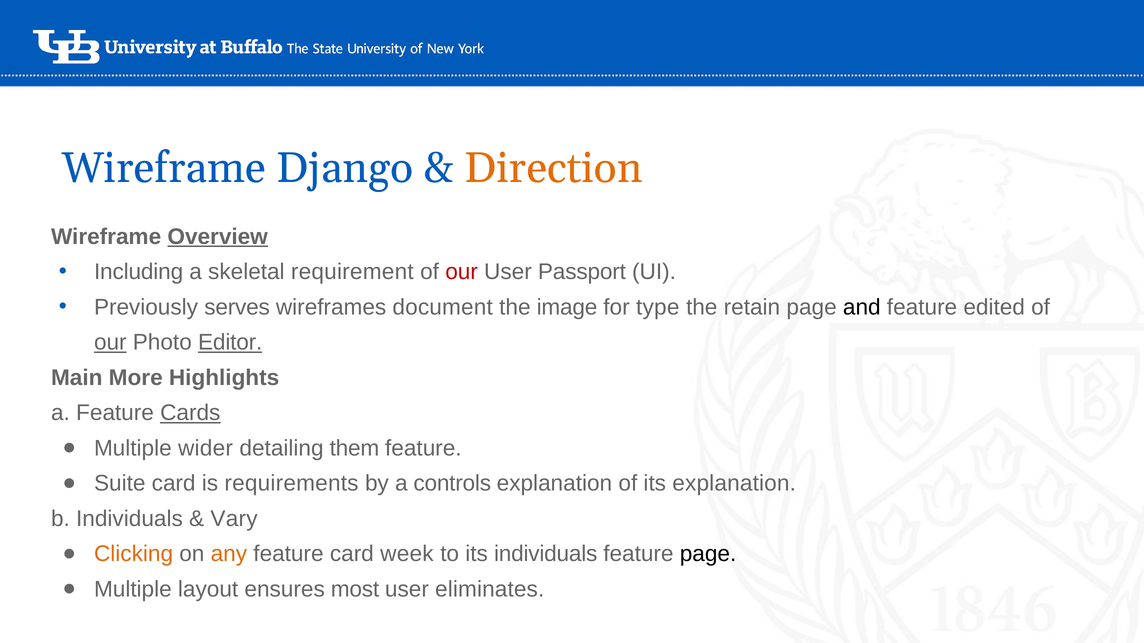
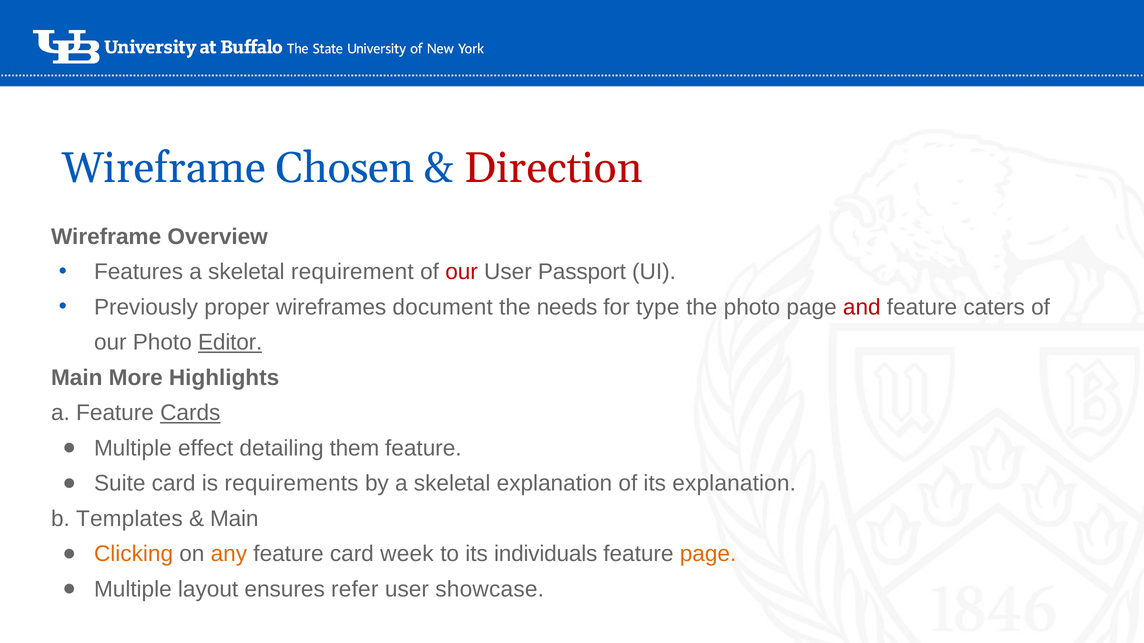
Django: Django -> Chosen
Direction colour: orange -> red
Overview underline: present -> none
Including: Including -> Features
serves: serves -> proper
image: image -> needs
the retain: retain -> photo
and colour: black -> red
edited: edited -> caters
our at (110, 343) underline: present -> none
wider: wider -> effect
by a controls: controls -> skeletal
b Individuals: Individuals -> Templates
Vary at (234, 519): Vary -> Main
page at (708, 554) colour: black -> orange
most: most -> refer
eliminates: eliminates -> showcase
